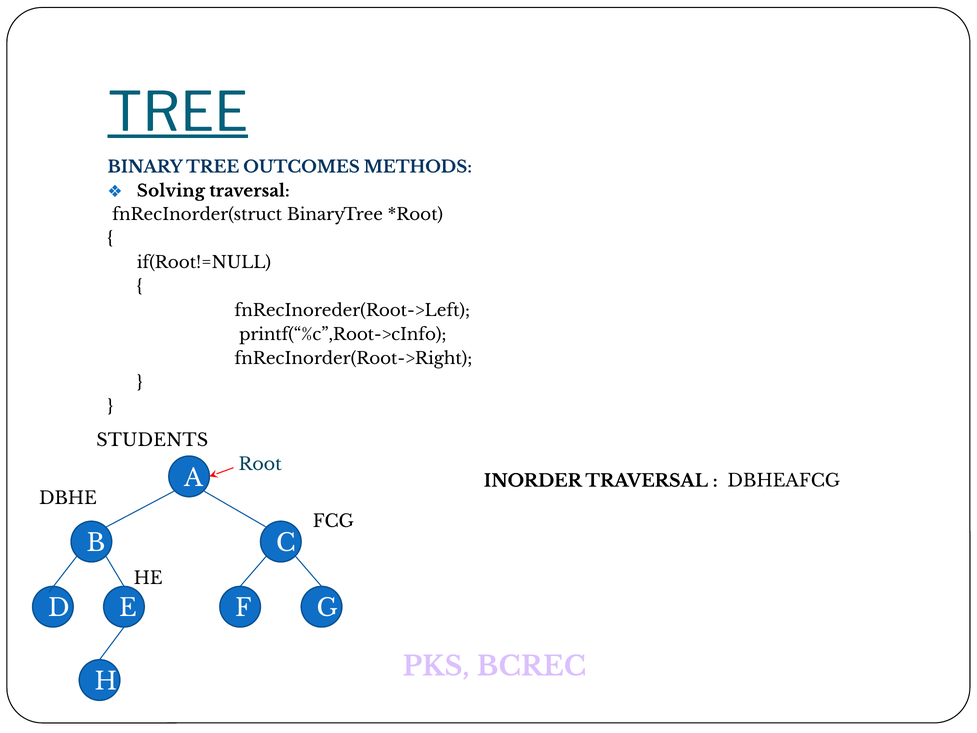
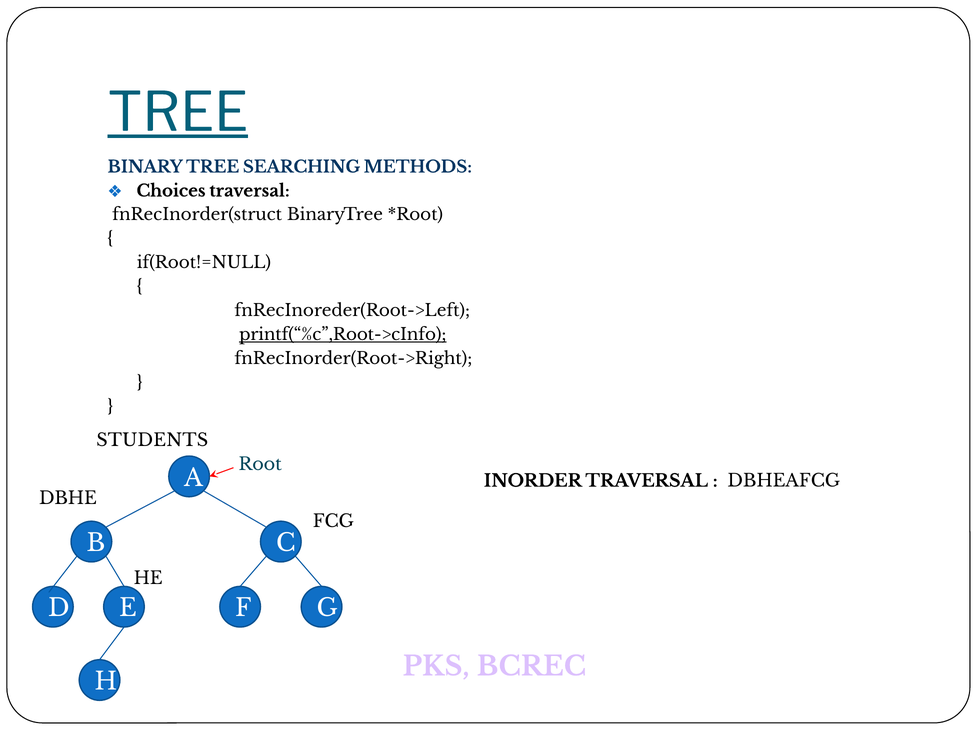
OUTCOMES: OUTCOMES -> SEARCHING
Solving: Solving -> Choices
printf(“%c”,Root->cInfo underline: none -> present
